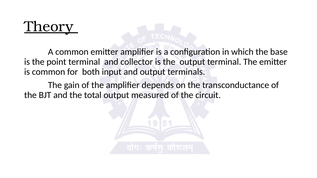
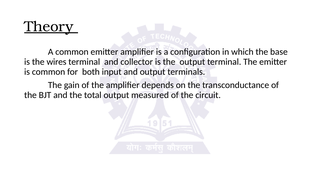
point: point -> wires
